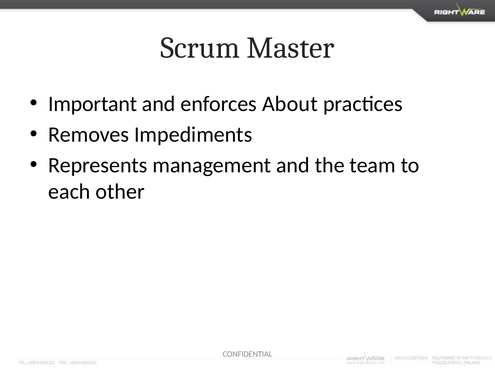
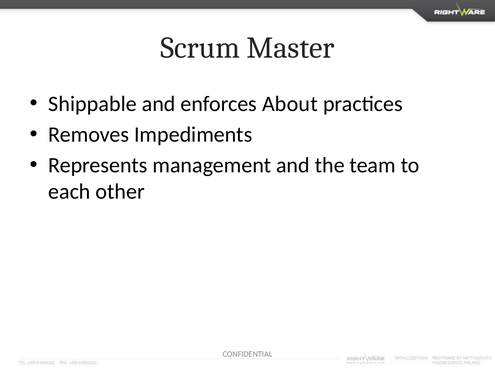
Important: Important -> Shippable
